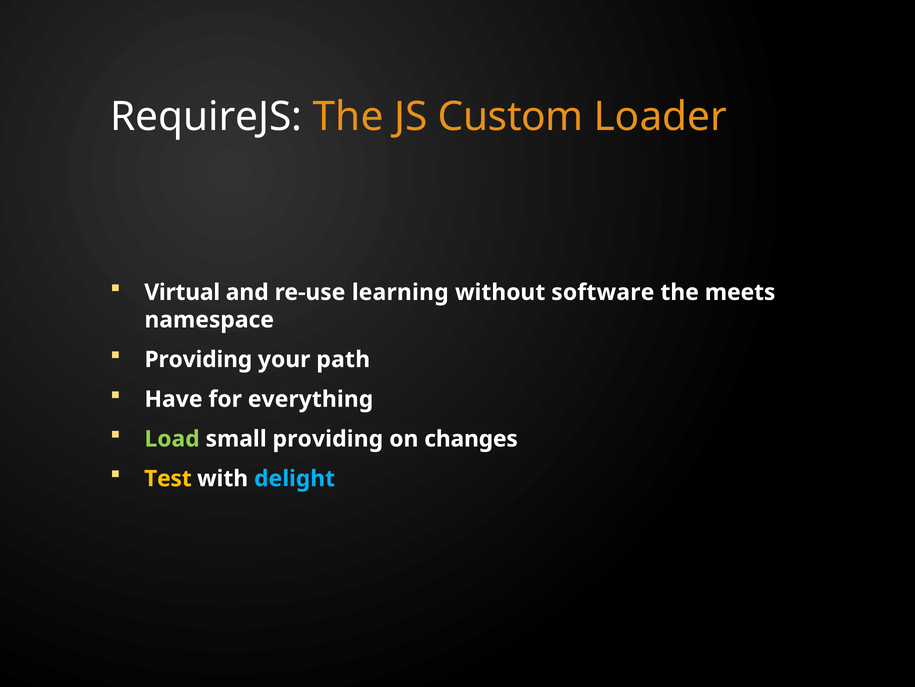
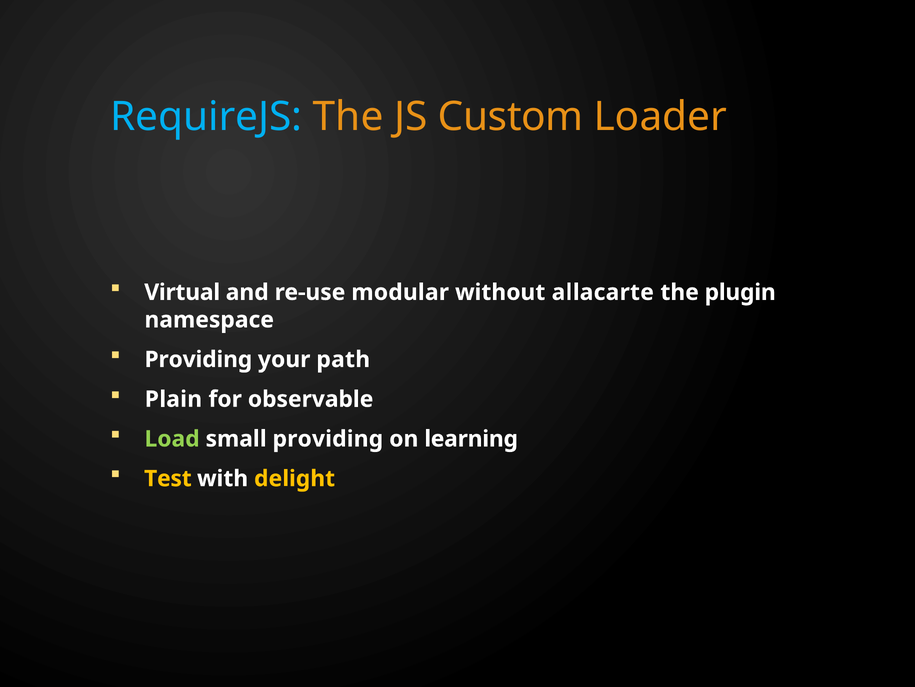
RequireJS colour: white -> light blue
learning: learning -> modular
software: software -> allacarte
meets: meets -> plugin
Have: Have -> Plain
everything: everything -> observable
changes: changes -> learning
delight colour: light blue -> yellow
